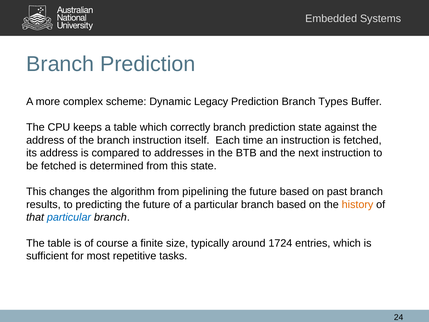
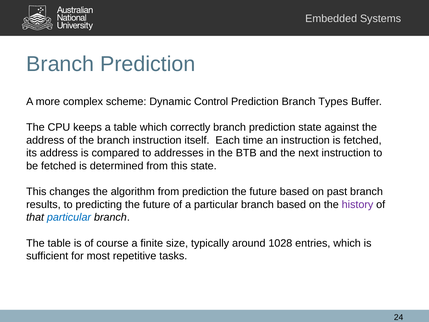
Legacy: Legacy -> Control
from pipelining: pipelining -> prediction
history colour: orange -> purple
1724: 1724 -> 1028
